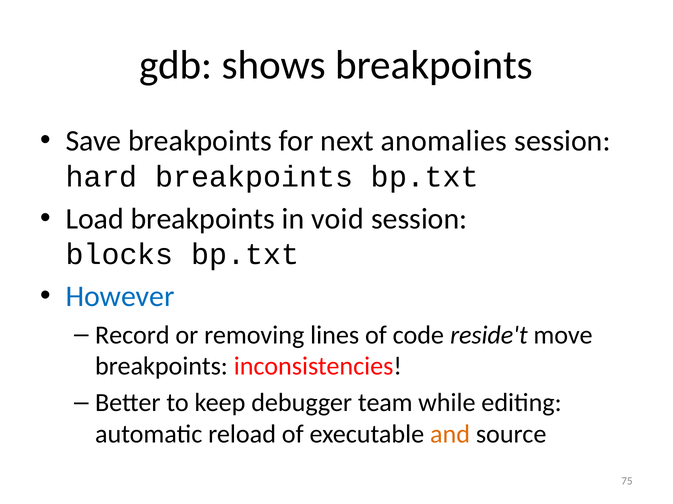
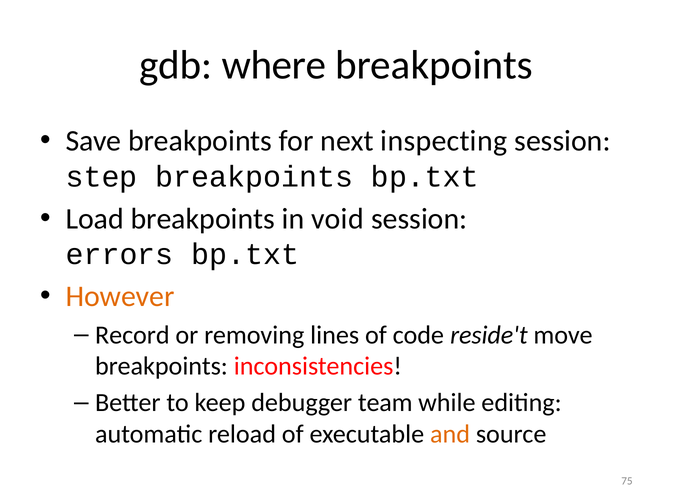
shows: shows -> where
anomalies: anomalies -> inspecting
hard: hard -> step
blocks: blocks -> errors
However colour: blue -> orange
